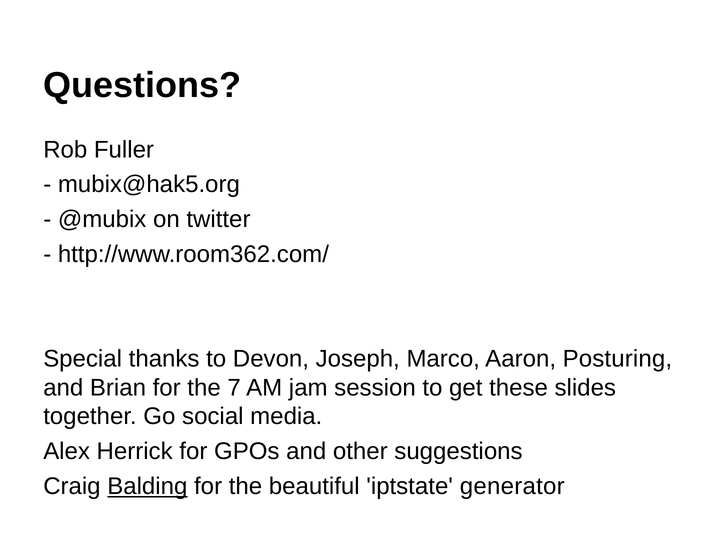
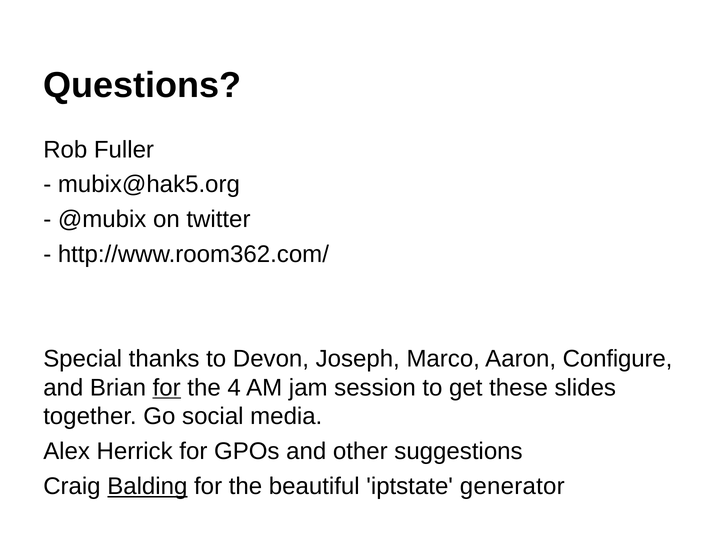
Posturing: Posturing -> Configure
for at (167, 387) underline: none -> present
7: 7 -> 4
